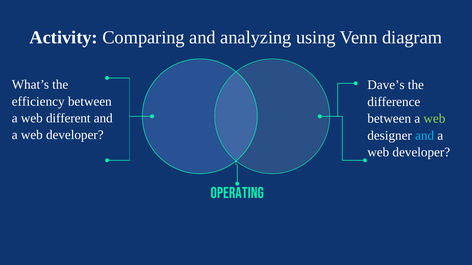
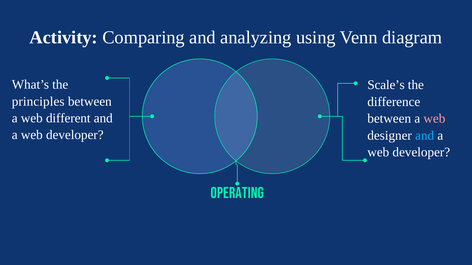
Dave’s: Dave’s -> Scale’s
efficiency: efficiency -> principles
web at (434, 119) colour: light green -> pink
